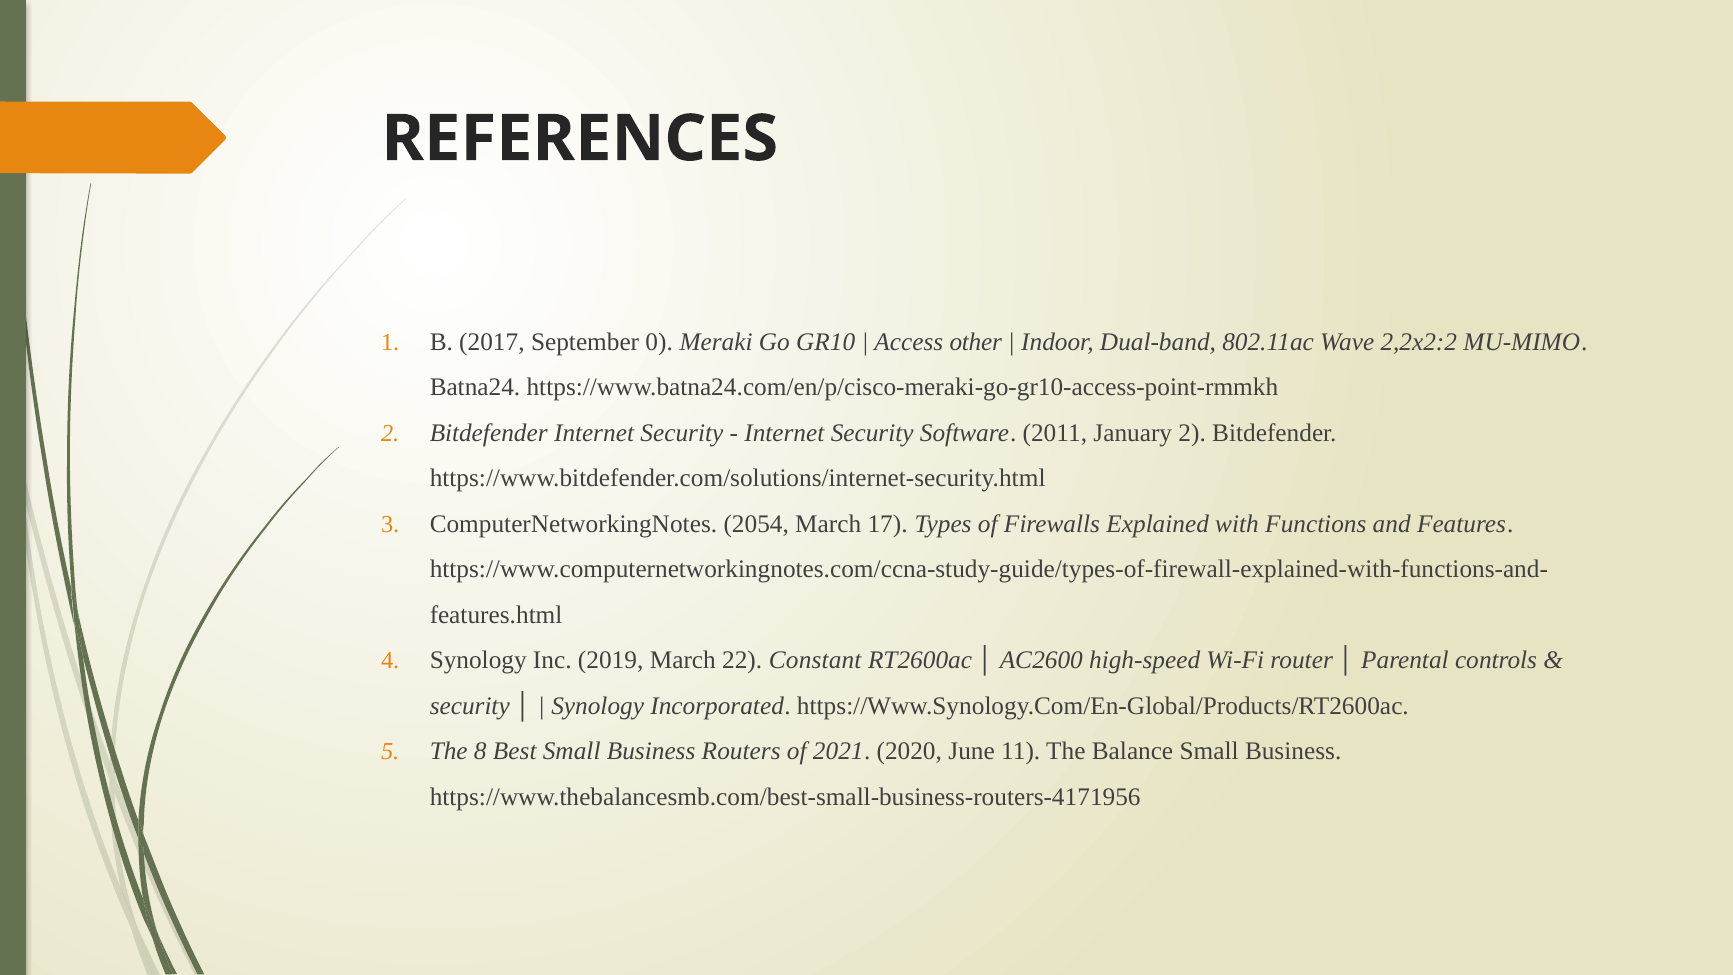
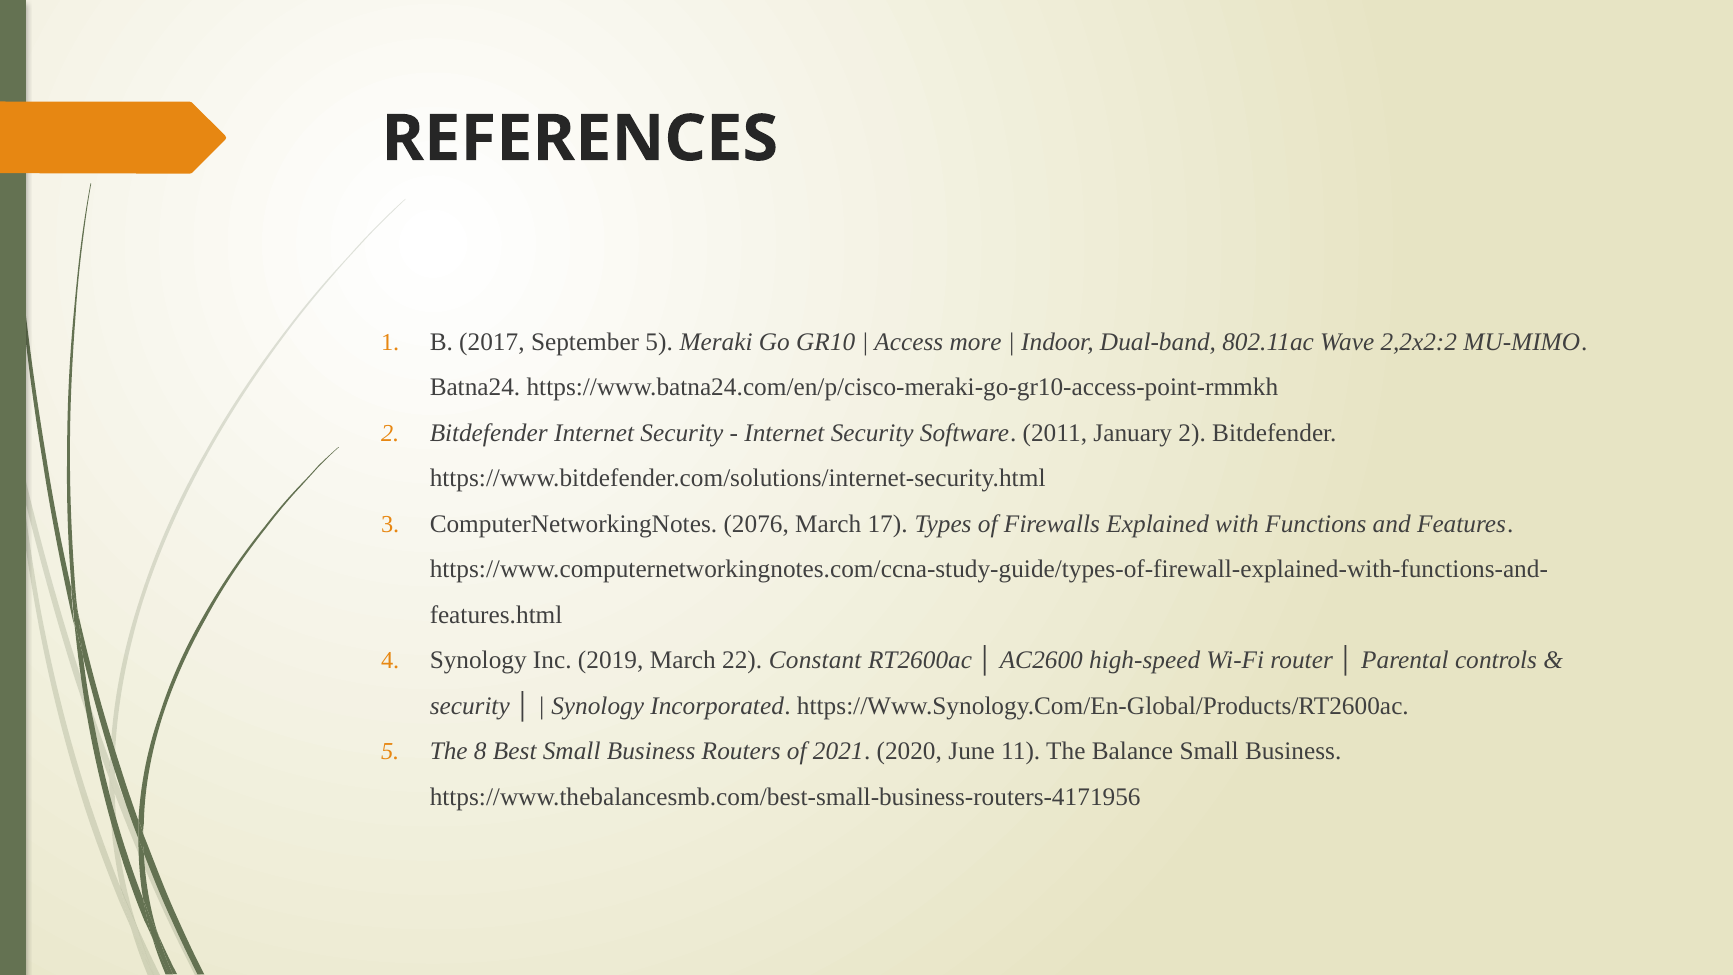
September 0: 0 -> 5
other: other -> more
2054: 2054 -> 2076
